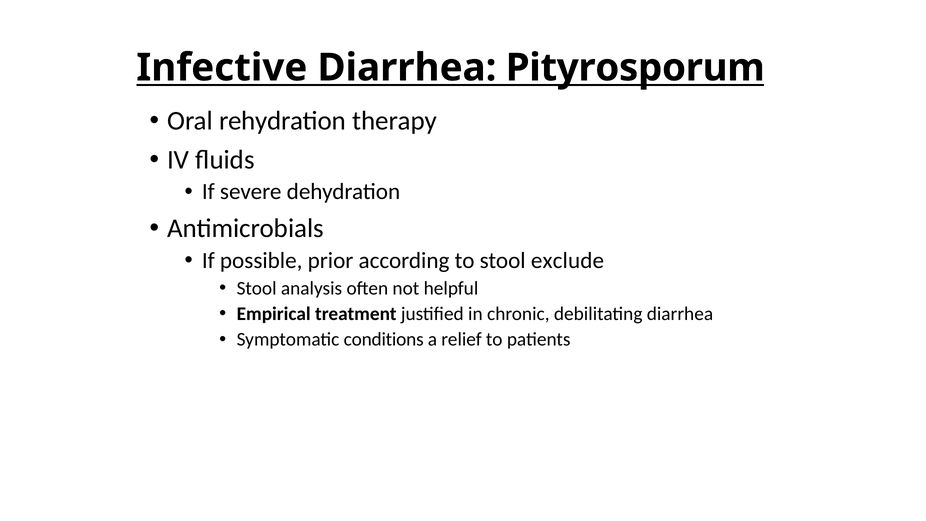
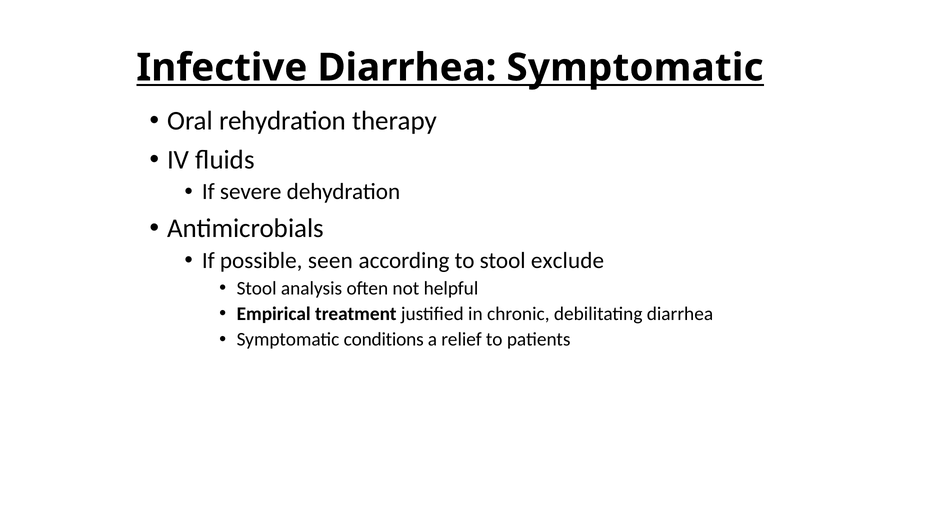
Diarrhea Pityrosporum: Pityrosporum -> Symptomatic
prior: prior -> seen
